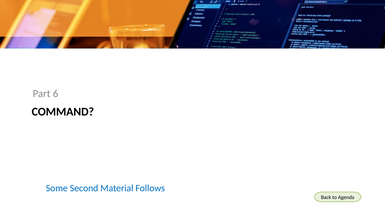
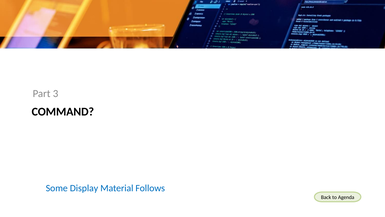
6: 6 -> 3
Second: Second -> Display
